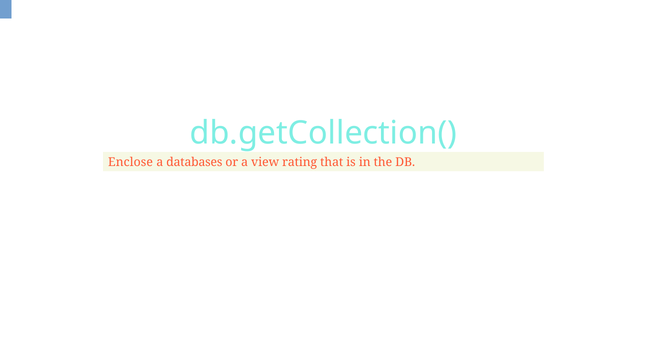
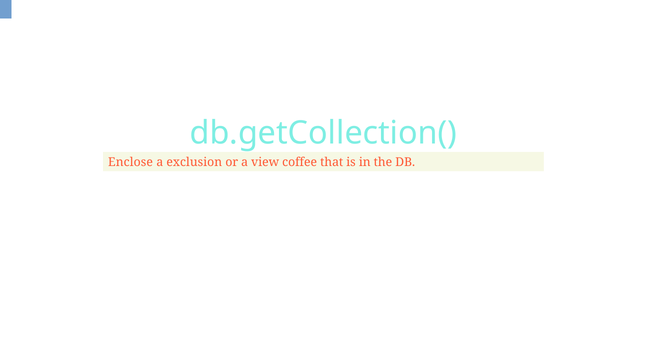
databases: databases -> exclusion
rating: rating -> coffee
